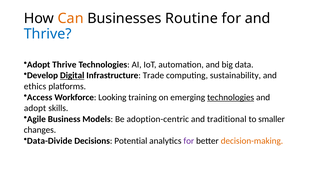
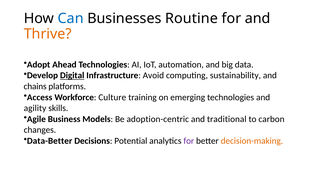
Can colour: orange -> blue
Thrive at (48, 34) colour: blue -> orange
Adopt Thrive: Thrive -> Ahead
Trade: Trade -> Avoid
ethics: ethics -> chains
Looking: Looking -> Culture
technologies at (231, 98) underline: present -> none
adopt at (35, 108): adopt -> agility
smaller: smaller -> carbon
Data-Divide: Data-Divide -> Data-Better
